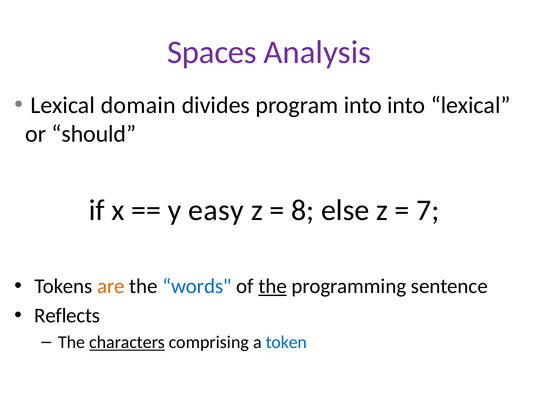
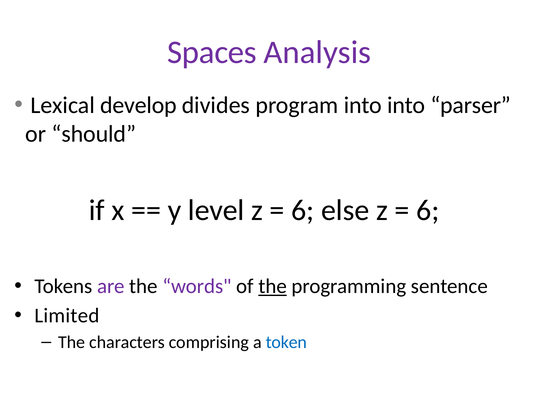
domain: domain -> develop
into lexical: lexical -> parser
easy: easy -> level
8 at (303, 211): 8 -> 6
7 at (428, 211): 7 -> 6
are colour: orange -> purple
words colour: blue -> purple
Reflects: Reflects -> Limited
characters underline: present -> none
